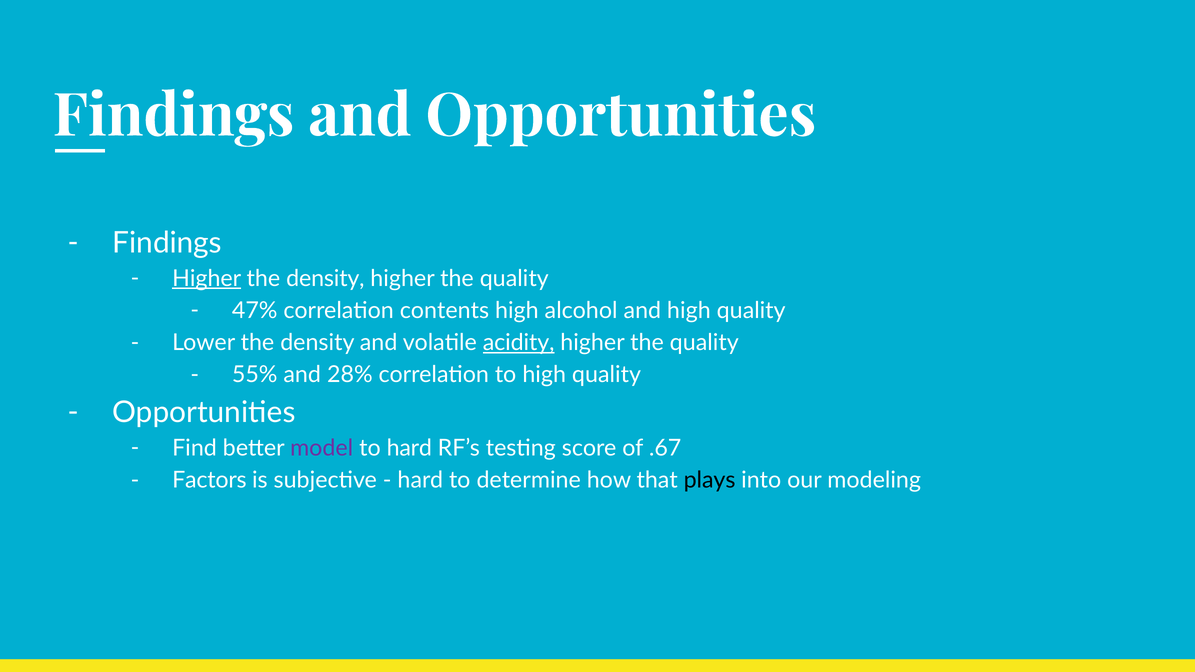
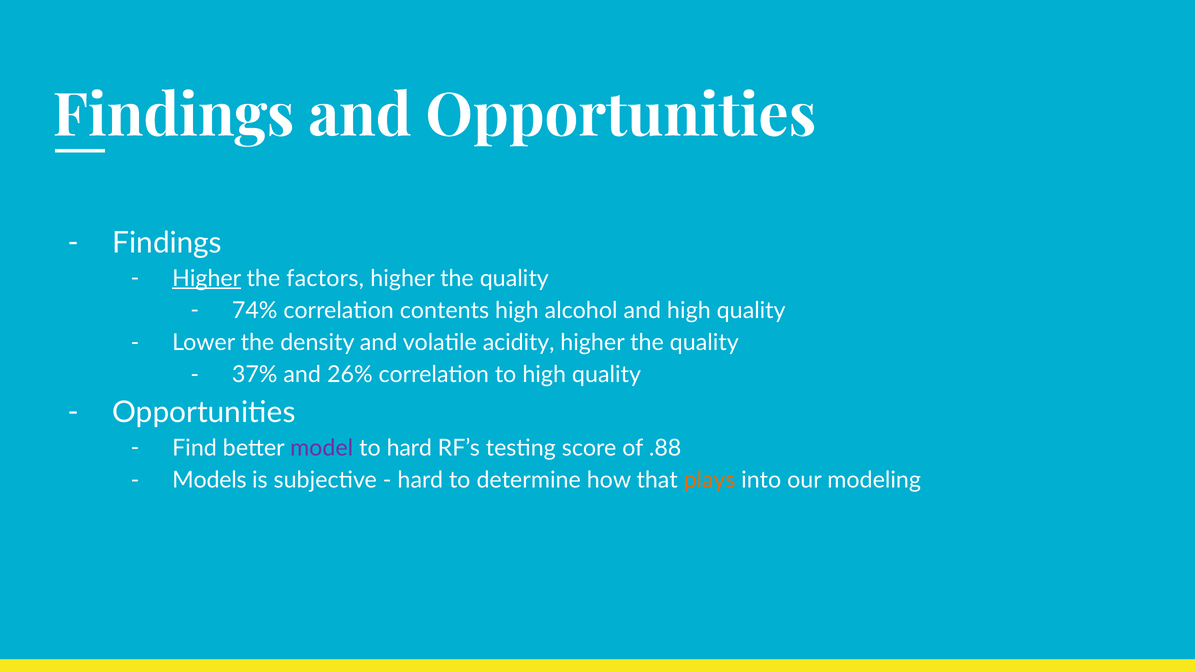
density at (325, 279): density -> factors
47%: 47% -> 74%
acidity underline: present -> none
55%: 55% -> 37%
28%: 28% -> 26%
.67: .67 -> .88
Factors: Factors -> Models
plays colour: black -> orange
